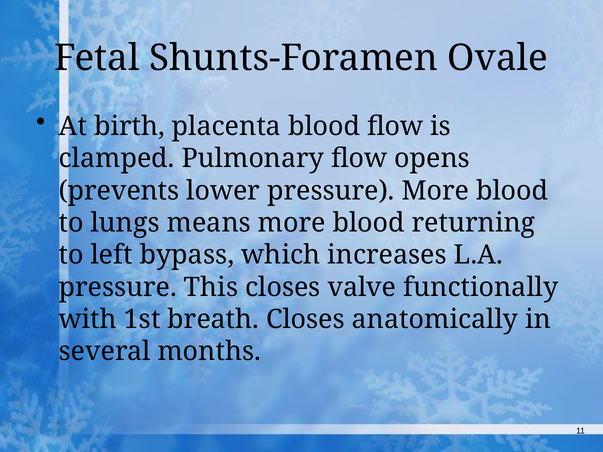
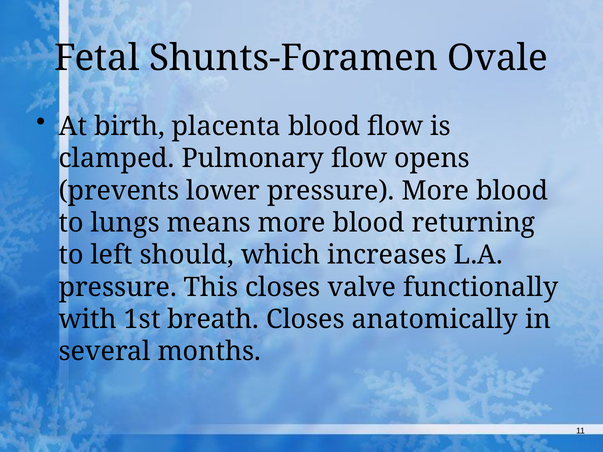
bypass: bypass -> should
